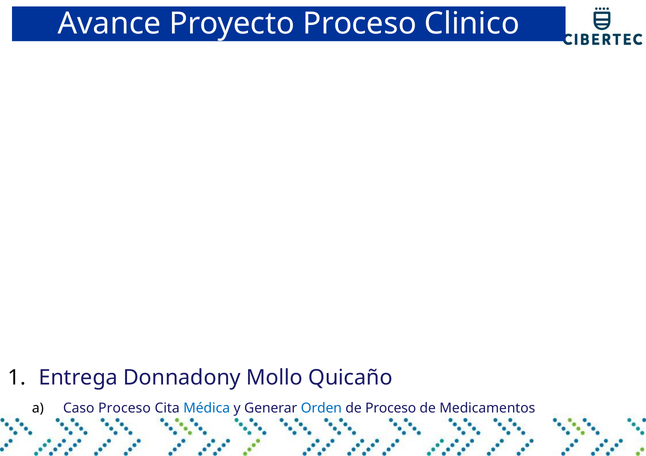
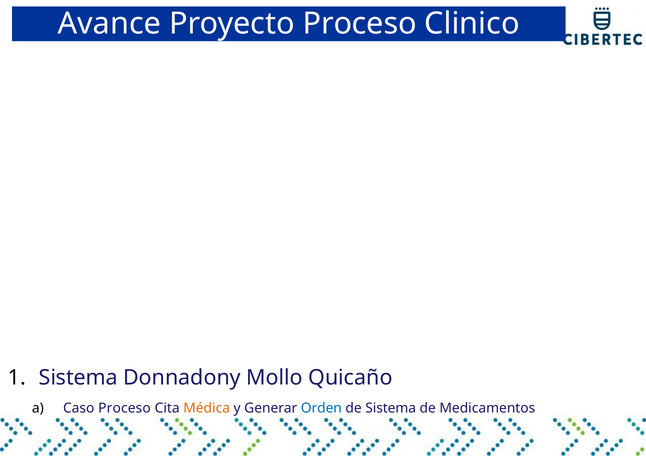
Entrega at (78, 378): Entrega -> Sistema
Médica colour: blue -> orange
de Proceso: Proceso -> Sistema
